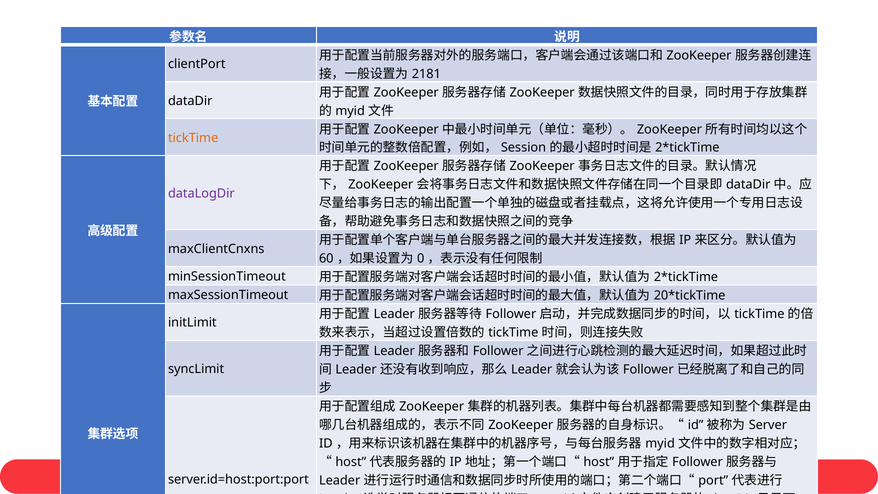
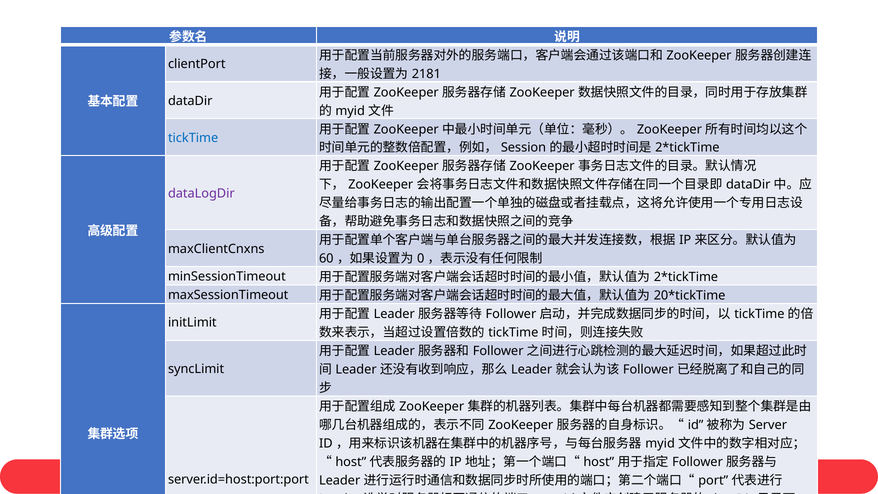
tickTime at (193, 138) colour: orange -> blue
